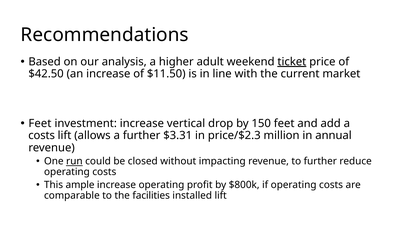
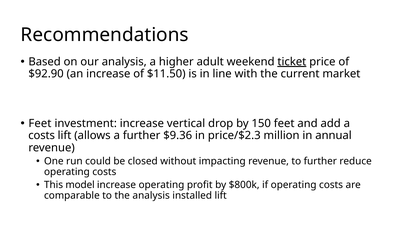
$42.50: $42.50 -> $92.90
$3.31: $3.31 -> $9.36
run underline: present -> none
ample: ample -> model
the facilities: facilities -> analysis
